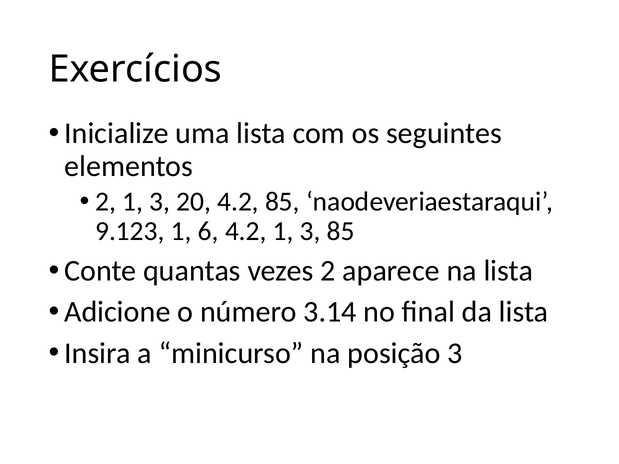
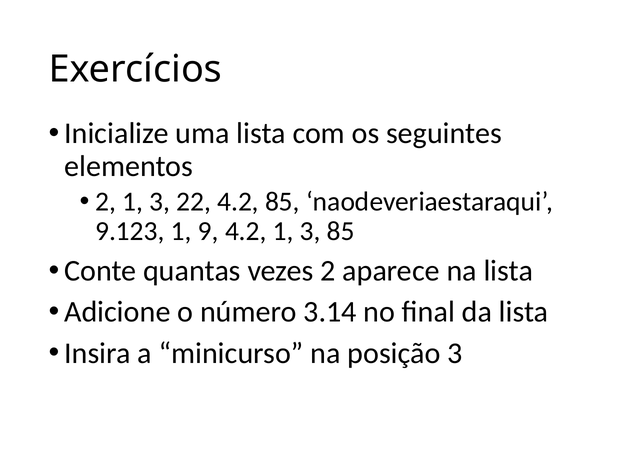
20: 20 -> 22
6: 6 -> 9
